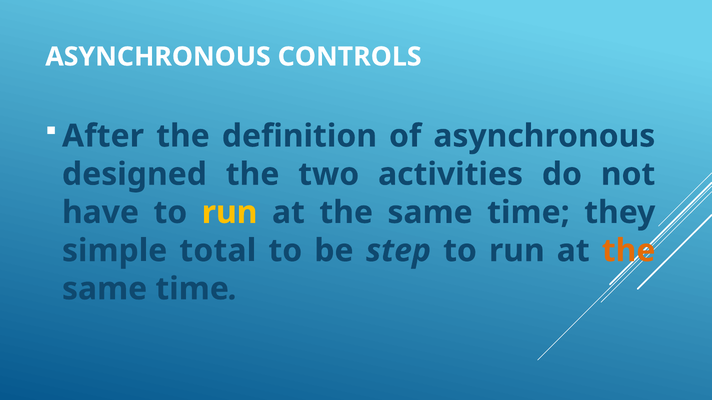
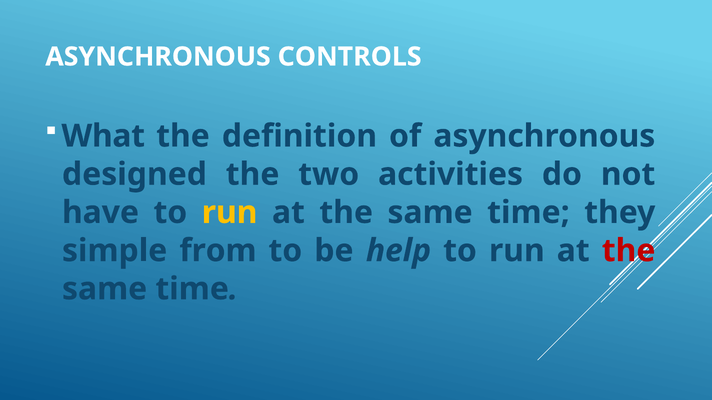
After: After -> What
total: total -> from
step: step -> help
the at (629, 251) colour: orange -> red
